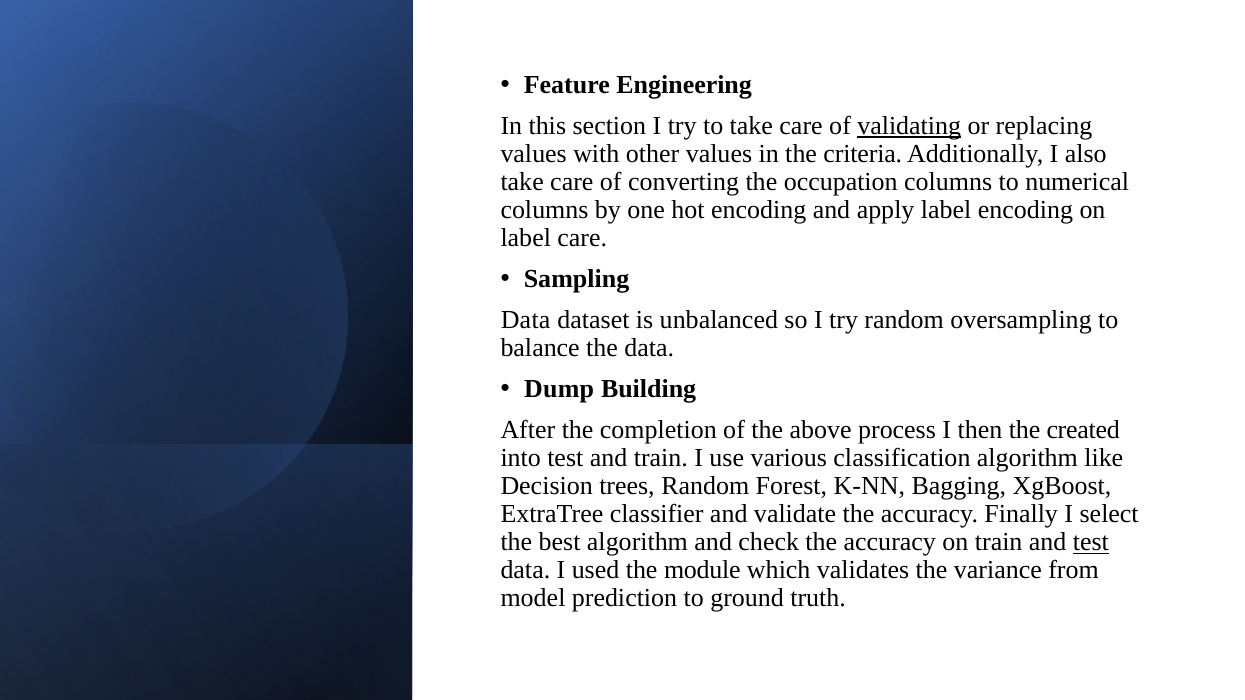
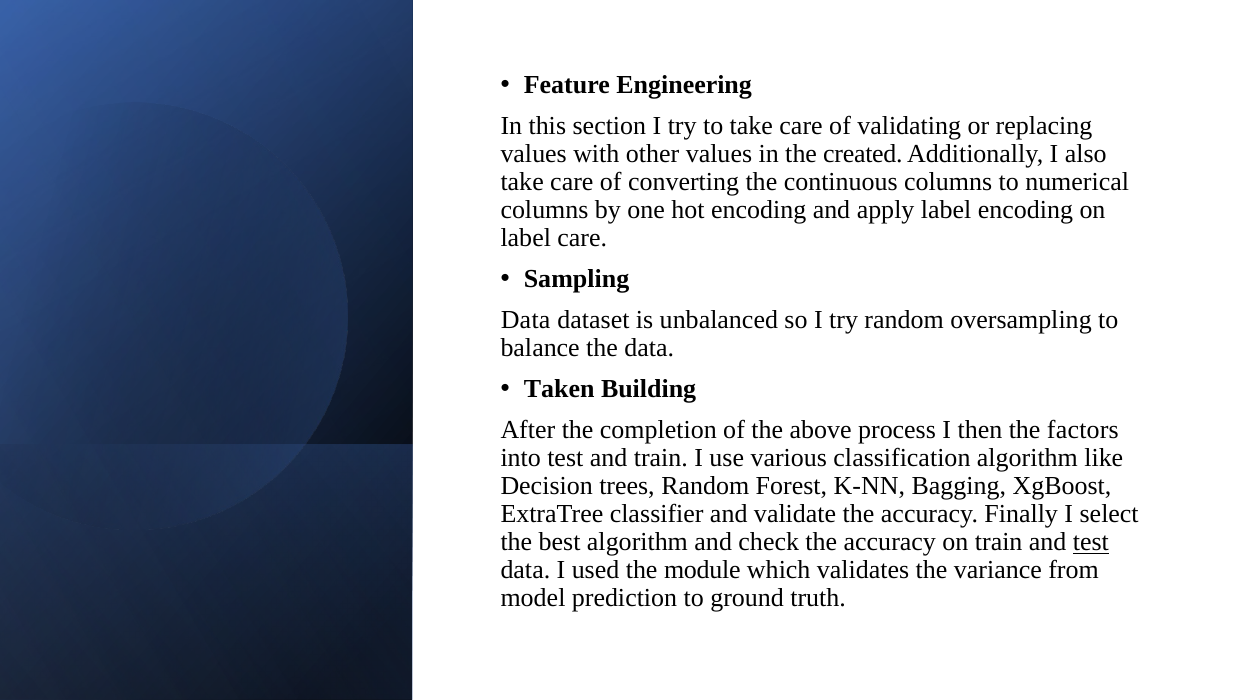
validating underline: present -> none
criteria: criteria -> created
occupation: occupation -> continuous
Dump: Dump -> Taken
created: created -> factors
